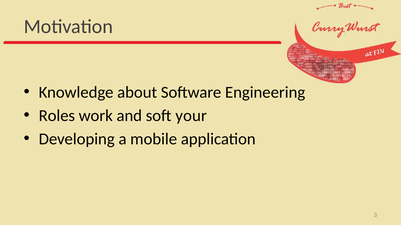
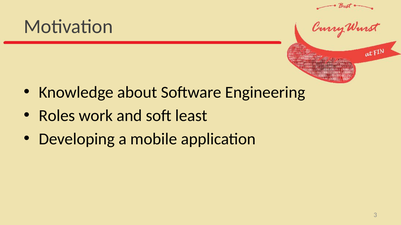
your: your -> least
